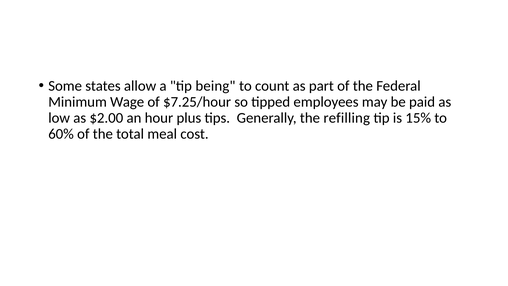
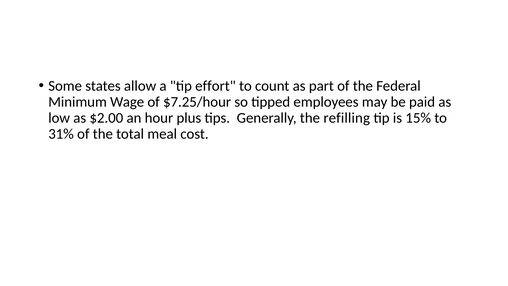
being: being -> effort
60%: 60% -> 31%
